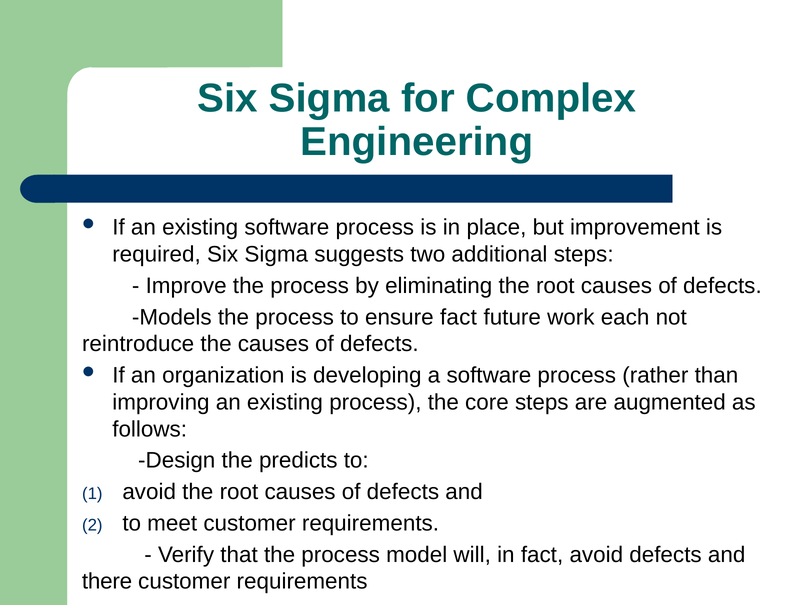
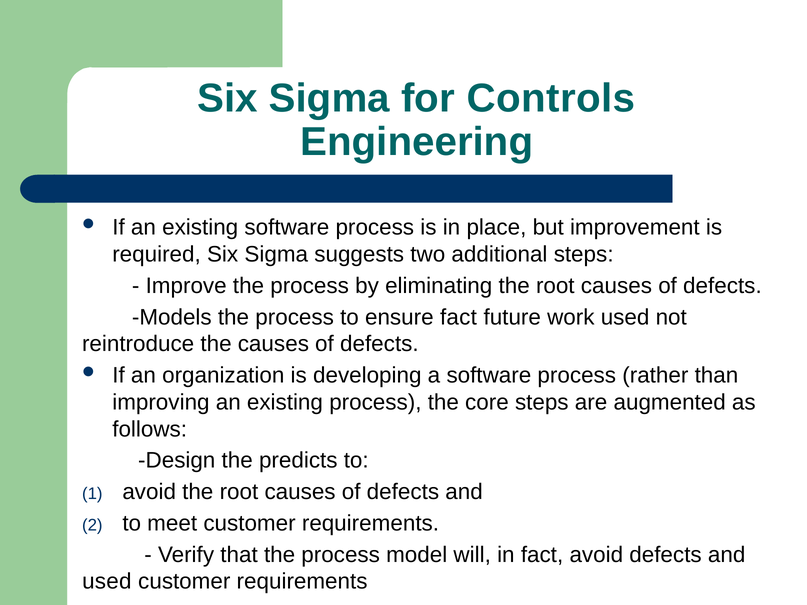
Complex: Complex -> Controls
work each: each -> used
there at (107, 582): there -> used
